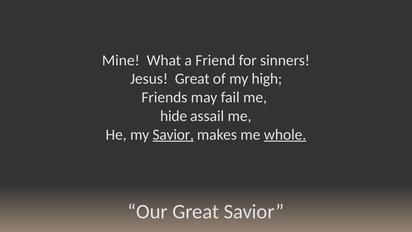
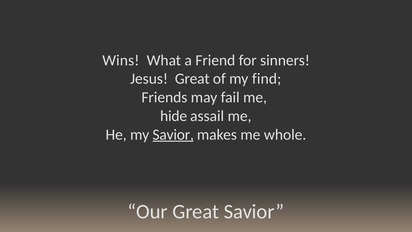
Mine: Mine -> Wins
high: high -> find
whole underline: present -> none
